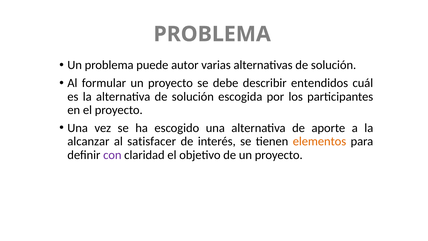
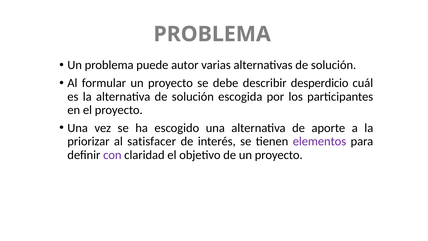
entendidos: entendidos -> desperdicio
alcanzar: alcanzar -> priorizar
elementos colour: orange -> purple
